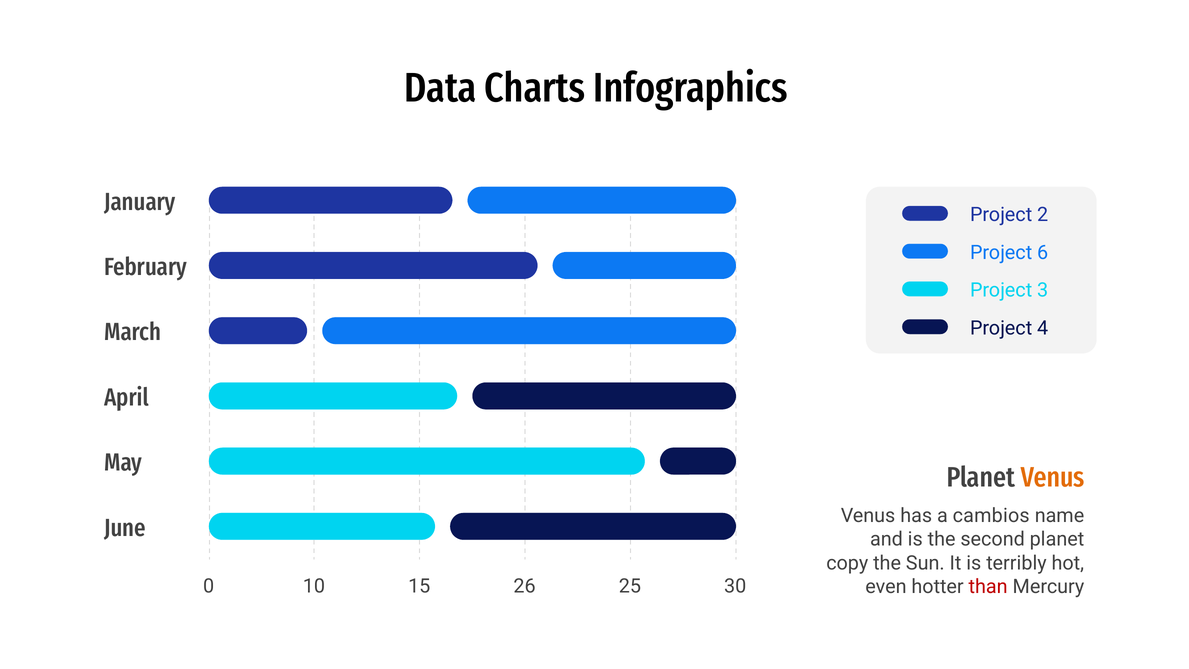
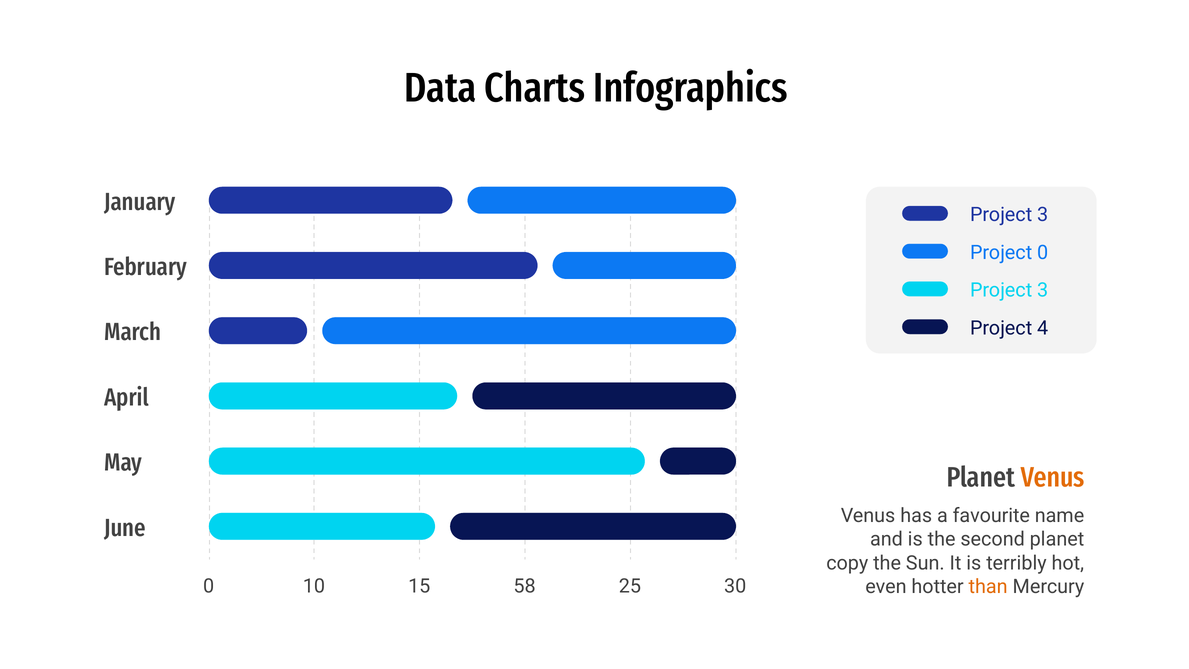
2 at (1043, 215): 2 -> 3
Project 6: 6 -> 0
cambios: cambios -> favourite
26: 26 -> 58
than colour: red -> orange
